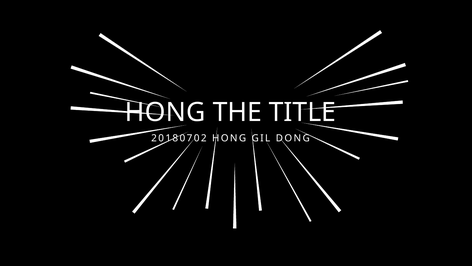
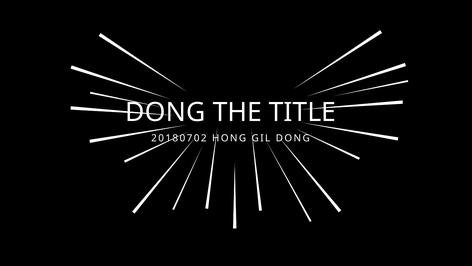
HONG at (165, 112): HONG -> DONG
